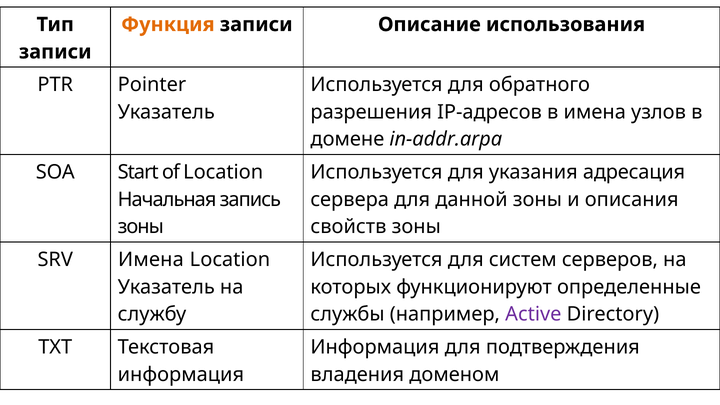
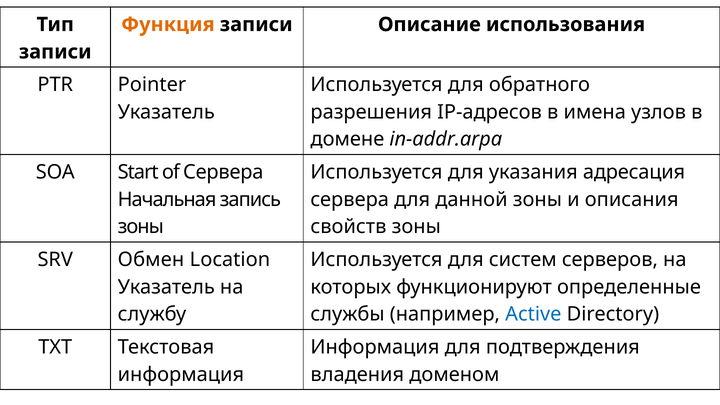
of Location: Location -> Сервера
SRV Имена: Имена -> Обмен
Active colour: purple -> blue
